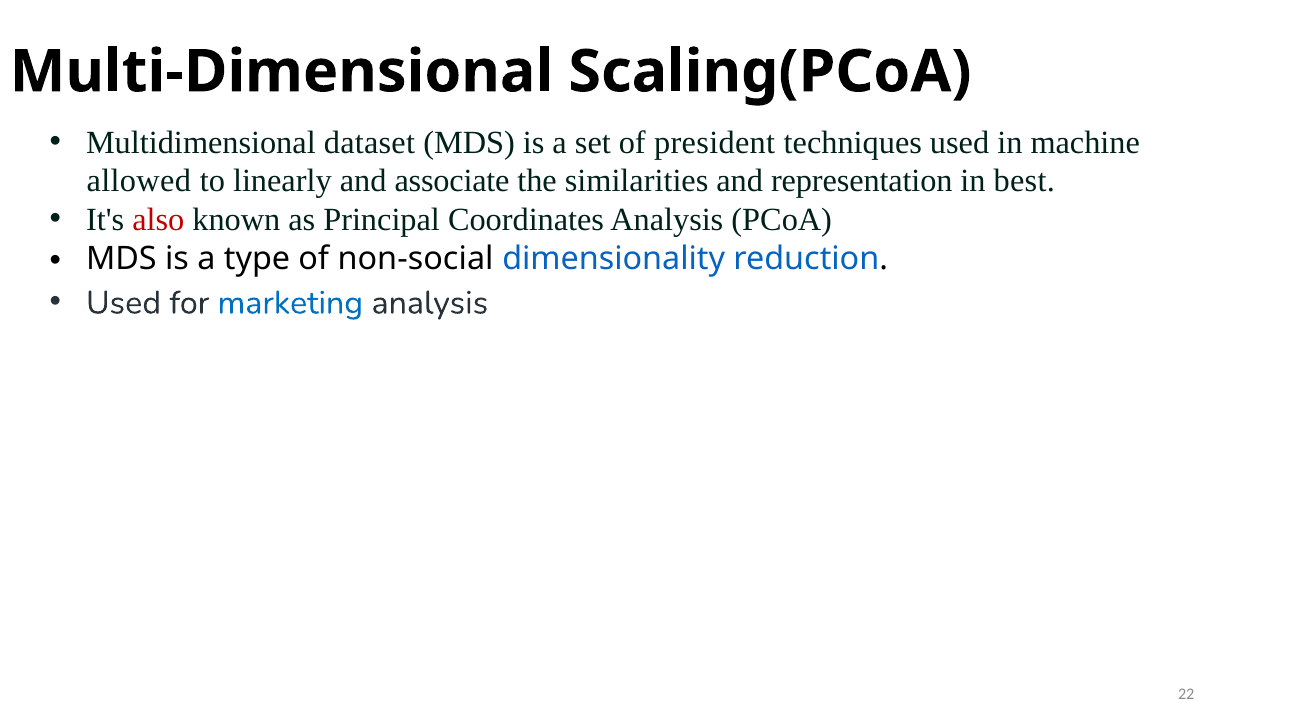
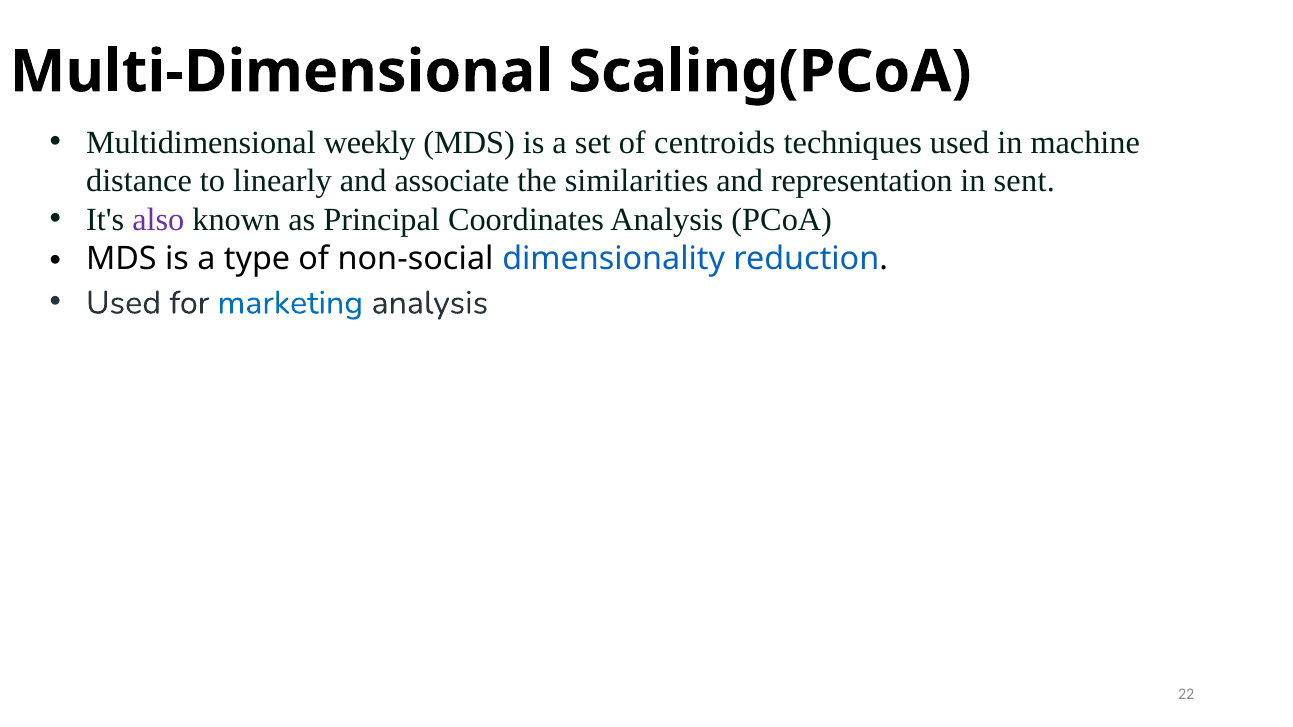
dataset: dataset -> weekly
president: president -> centroids
allowed: allowed -> distance
best: best -> sent
also colour: red -> purple
